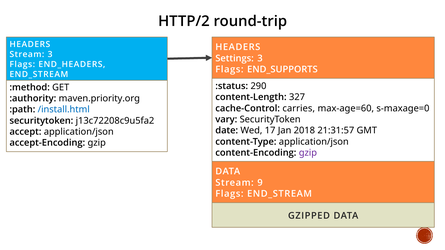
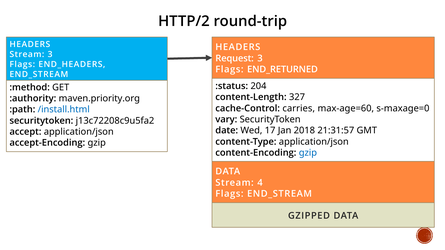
Settings: Settings -> Request
END_SUPPORTS: END_SUPPORTS -> END_RETURNED
290: 290 -> 204
gzip at (308, 153) colour: purple -> blue
9: 9 -> 4
